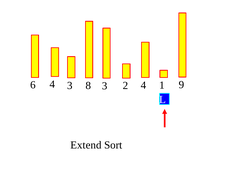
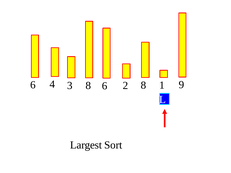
4 4: 4 -> 8
6 3: 3 -> 6
Extend: Extend -> Largest
